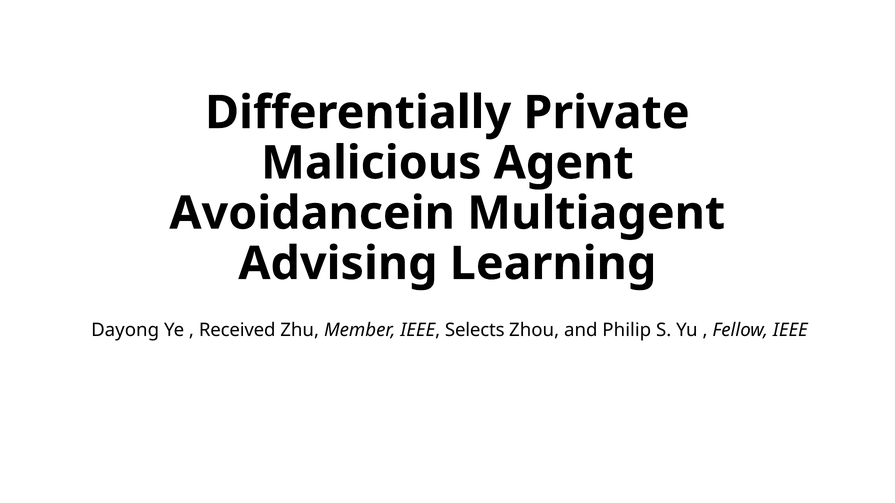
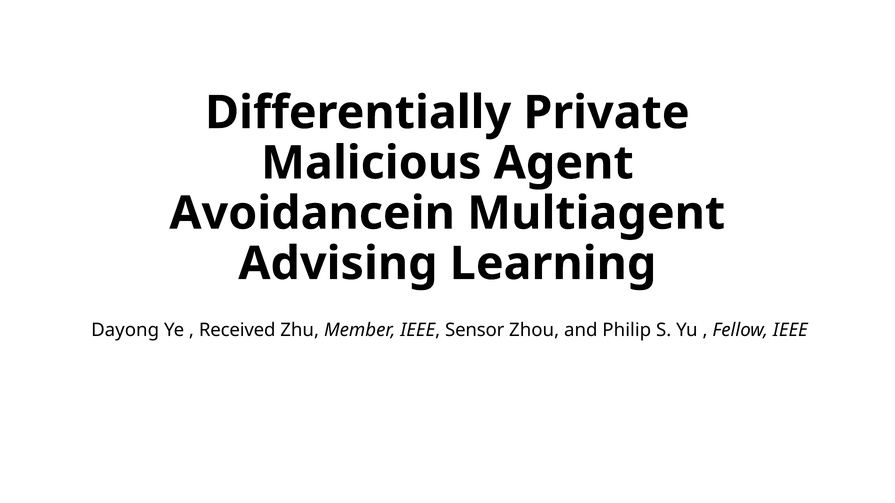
Selects: Selects -> Sensor
